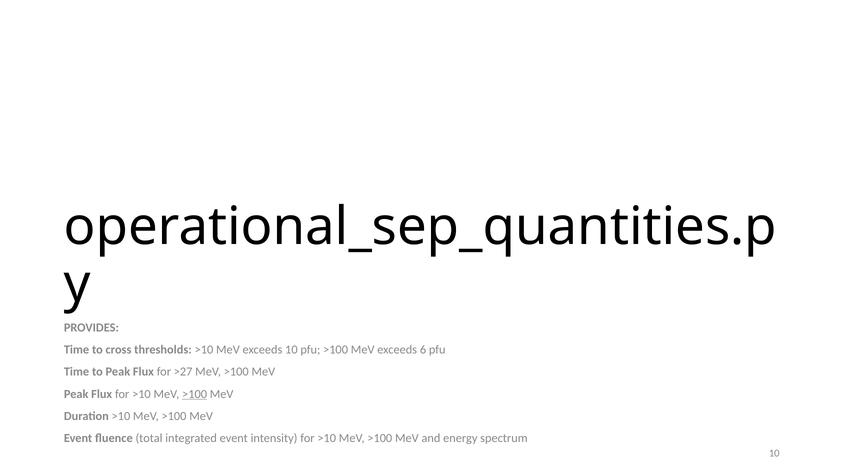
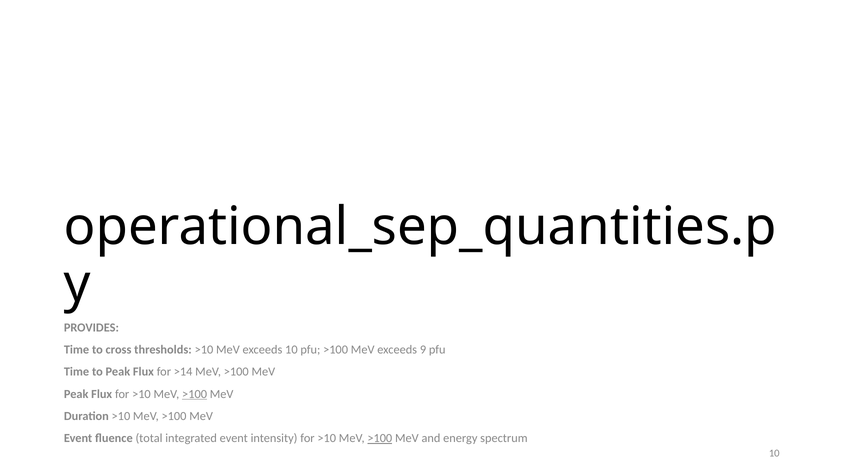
6: 6 -> 9
>27: >27 -> >14
>100 at (380, 438) underline: none -> present
